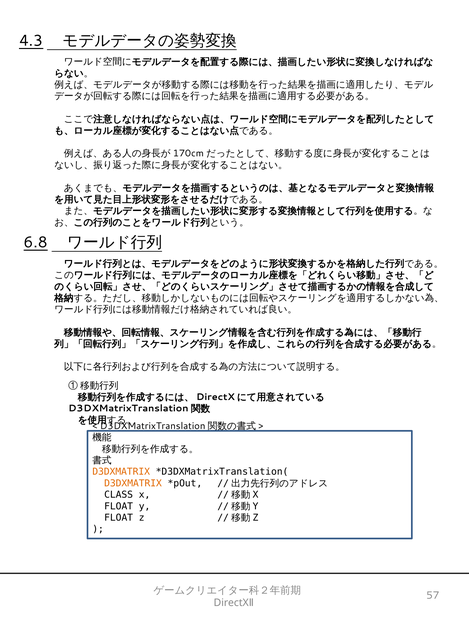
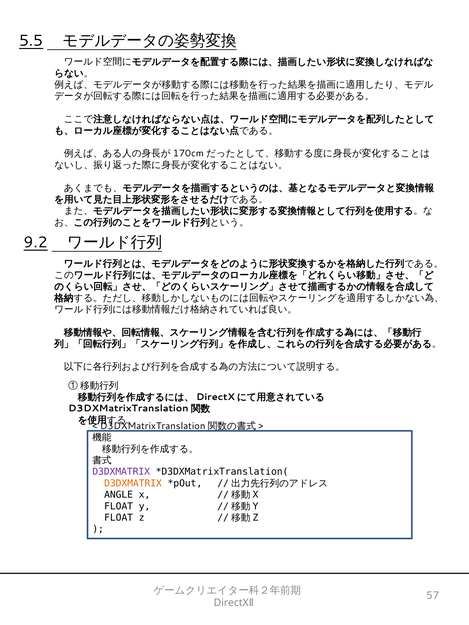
4.3: 4.3 -> 5.5
6.8: 6.8 -> 9.2
D3DXMATRIX at (121, 472) colour: orange -> purple
CLASS: CLASS -> ANGLE
